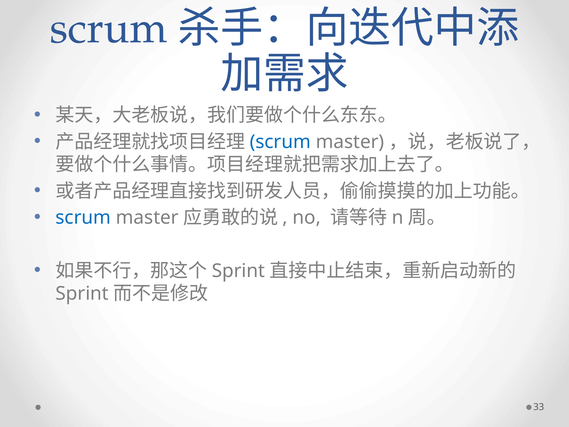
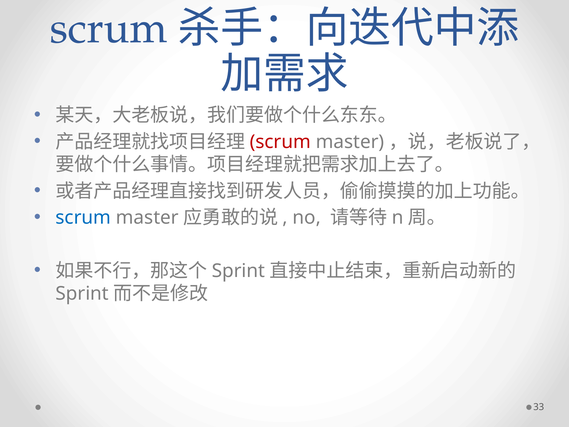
scrum at (280, 142) colour: blue -> red
